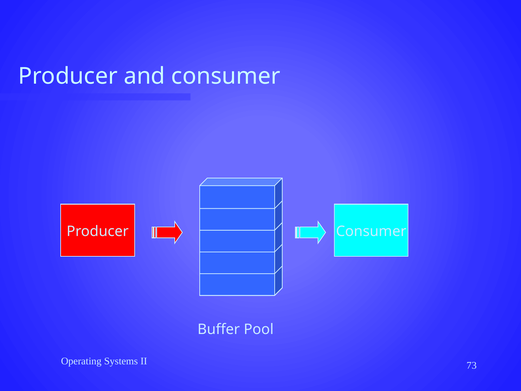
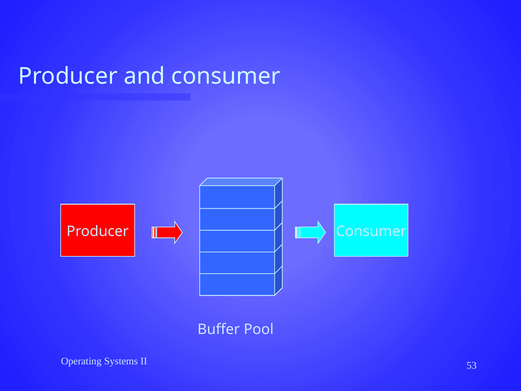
73: 73 -> 53
